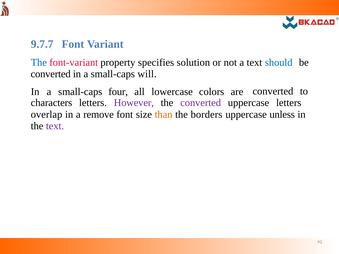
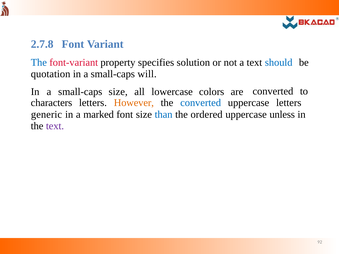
9.7.7: 9.7.7 -> 2.7.8
converted at (51, 74): converted -> quotation
small-caps four: four -> size
However colour: purple -> orange
converted at (201, 103) colour: purple -> blue
overlap: overlap -> generic
remove: remove -> marked
than colour: orange -> blue
borders: borders -> ordered
